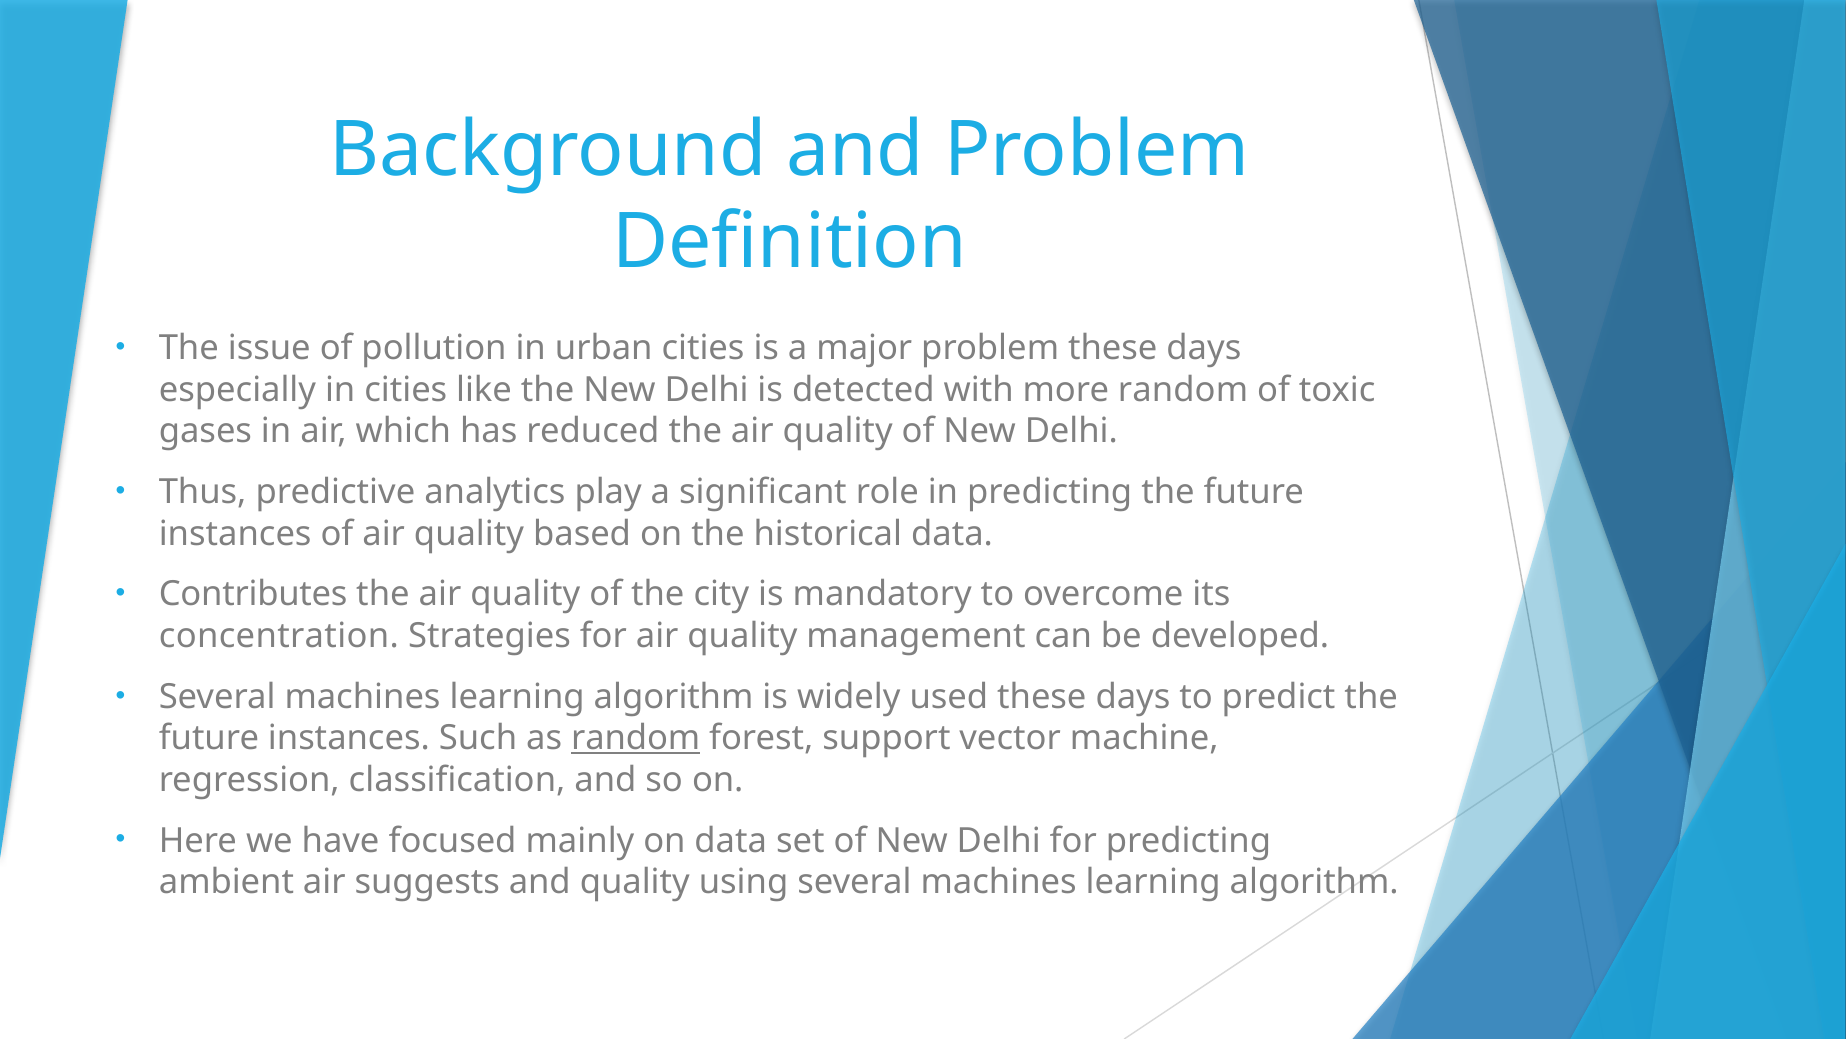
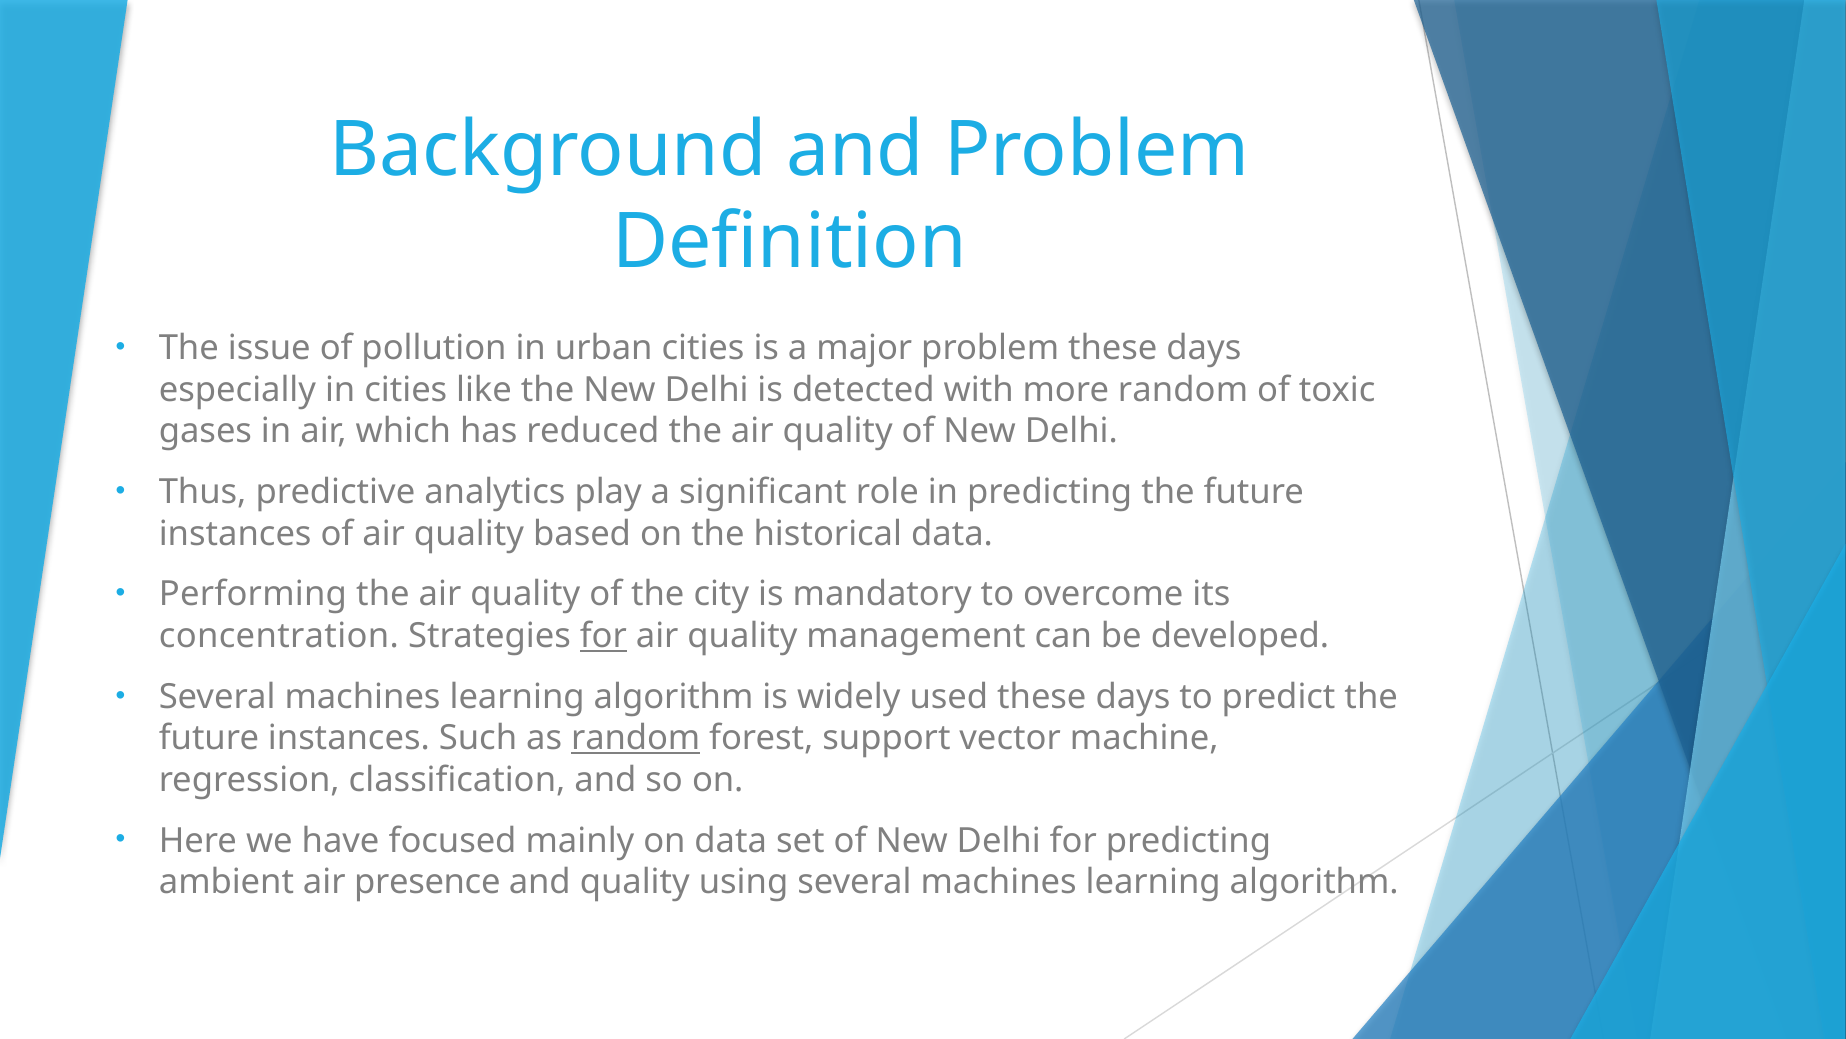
Contributes: Contributes -> Performing
for at (603, 636) underline: none -> present
suggests: suggests -> presence
